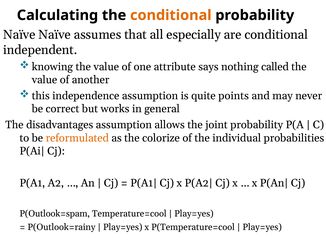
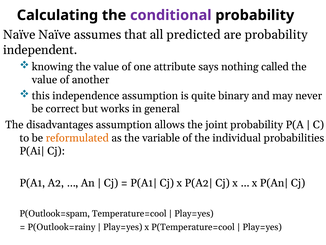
conditional at (171, 15) colour: orange -> purple
especially: especially -> predicted
are conditional: conditional -> probability
points: points -> binary
colorize: colorize -> variable
